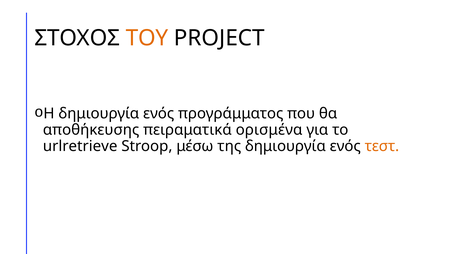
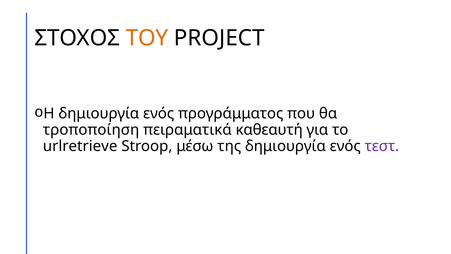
αποθήκευσης: αποθήκευσης -> τροποποίηση
ορισμένα: ορισμένα -> καθεαυτή
τεστ colour: orange -> purple
